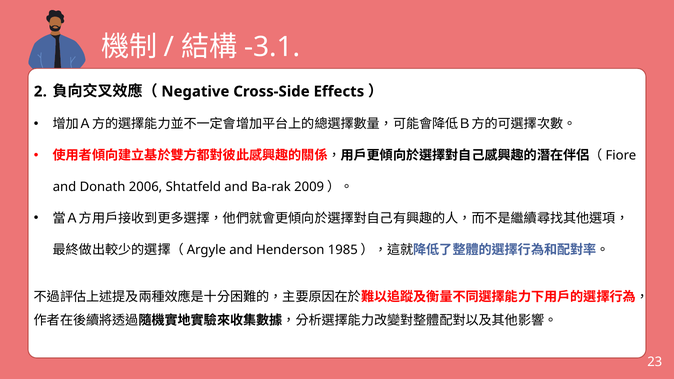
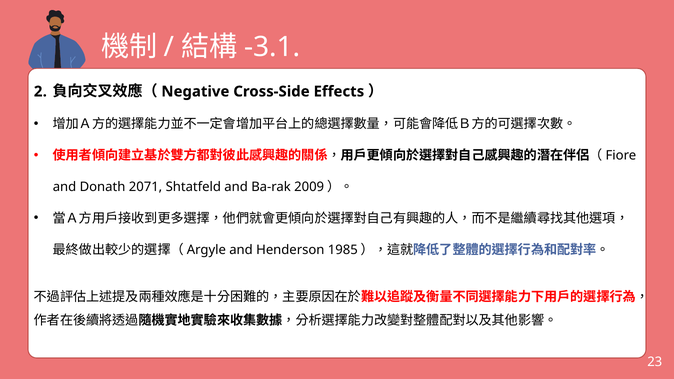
2006: 2006 -> 2071
